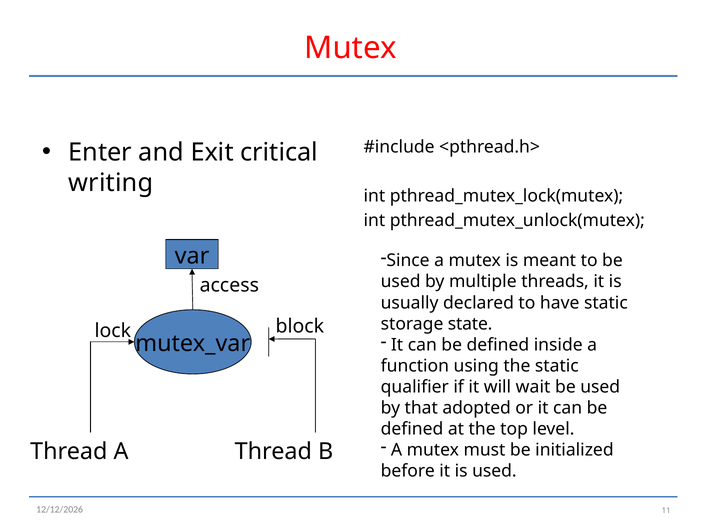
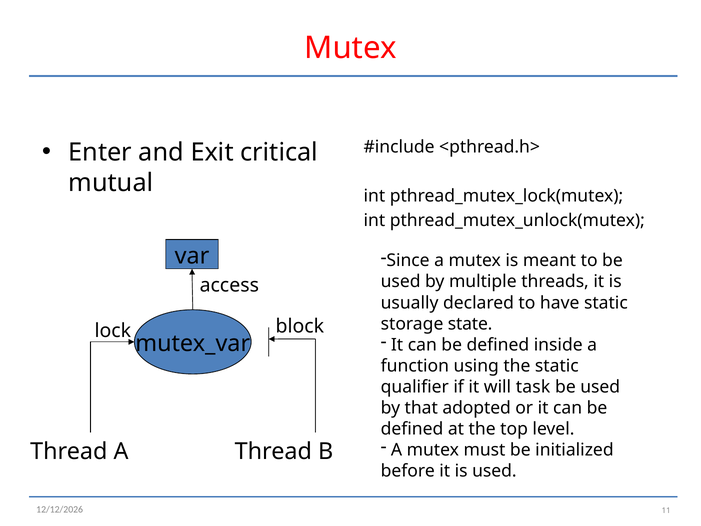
writing: writing -> mutual
wait: wait -> task
